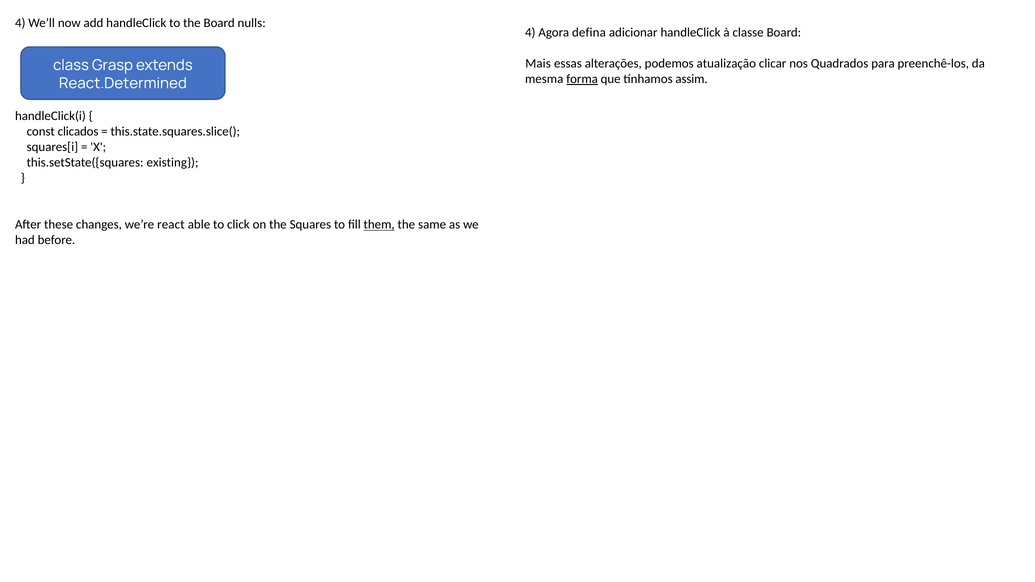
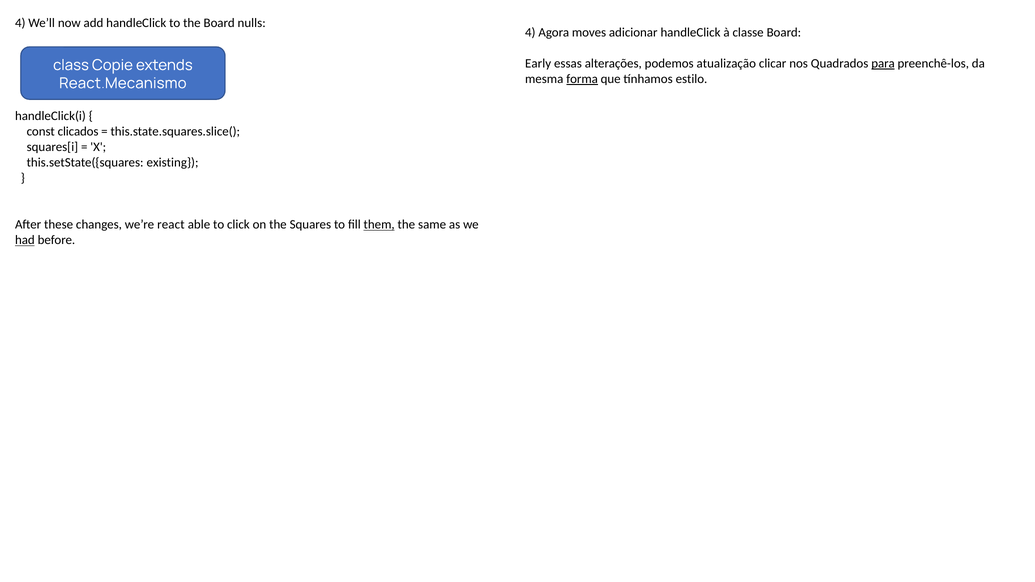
defina: defina -> moves
Mais: Mais -> Early
para underline: none -> present
Grasp: Grasp -> Copie
assim: assim -> estilo
React.Determined: React.Determined -> React.Mecanismo
had underline: none -> present
